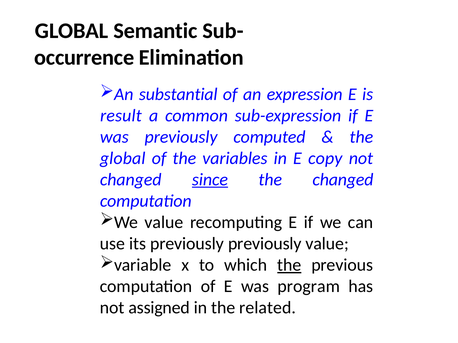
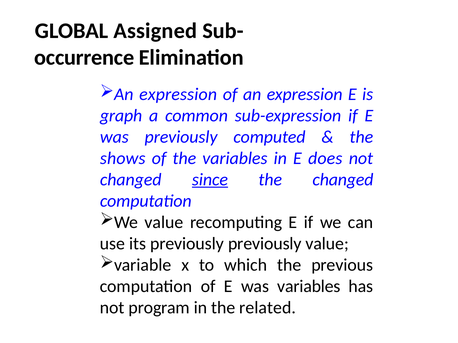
Semantic: Semantic -> Assigned
substantial at (178, 94): substantial -> expression
result: result -> graph
global at (123, 158): global -> shows
copy: copy -> does
the at (289, 265) underline: present -> none
was program: program -> variables
assigned: assigned -> program
